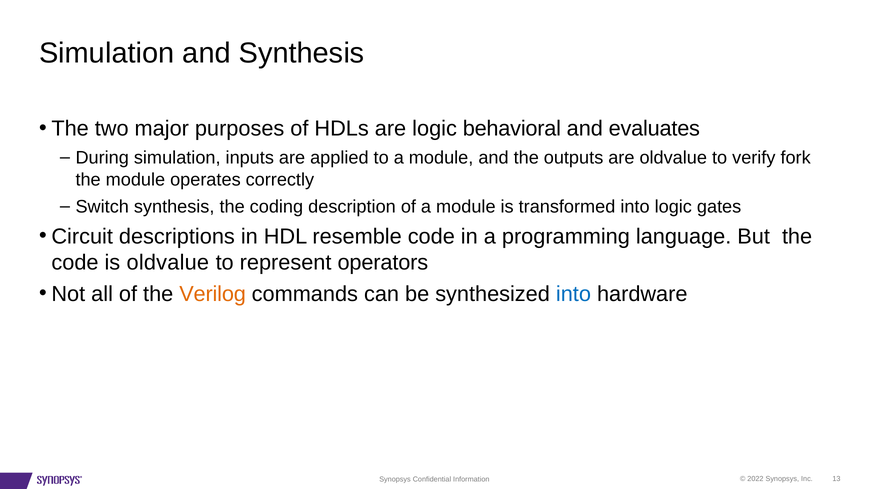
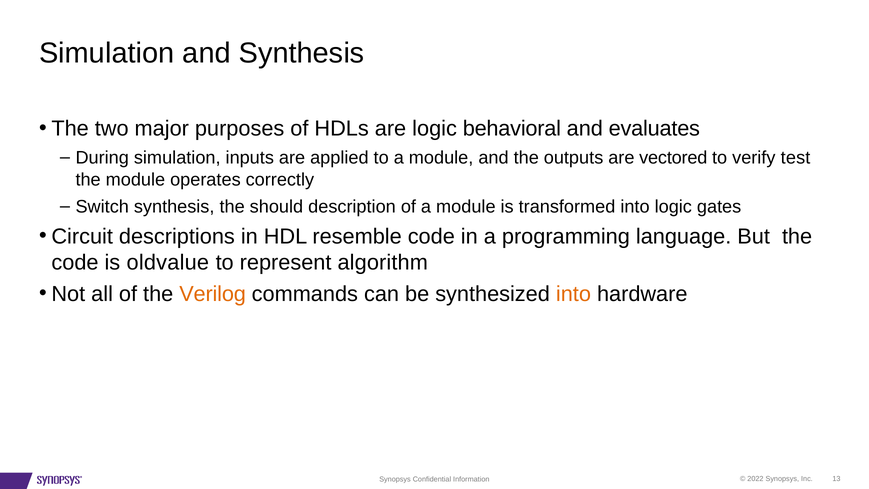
are oldvalue: oldvalue -> vectored
fork: fork -> test
coding: coding -> should
operators: operators -> algorithm
into at (573, 294) colour: blue -> orange
